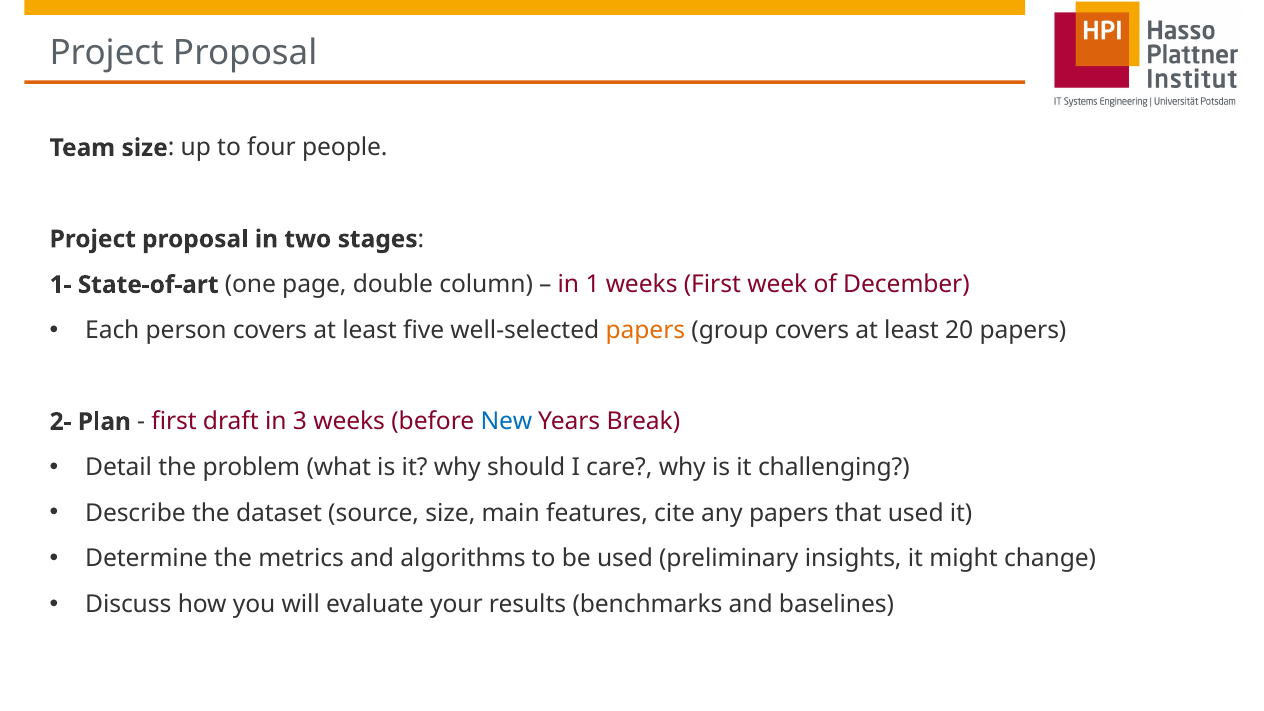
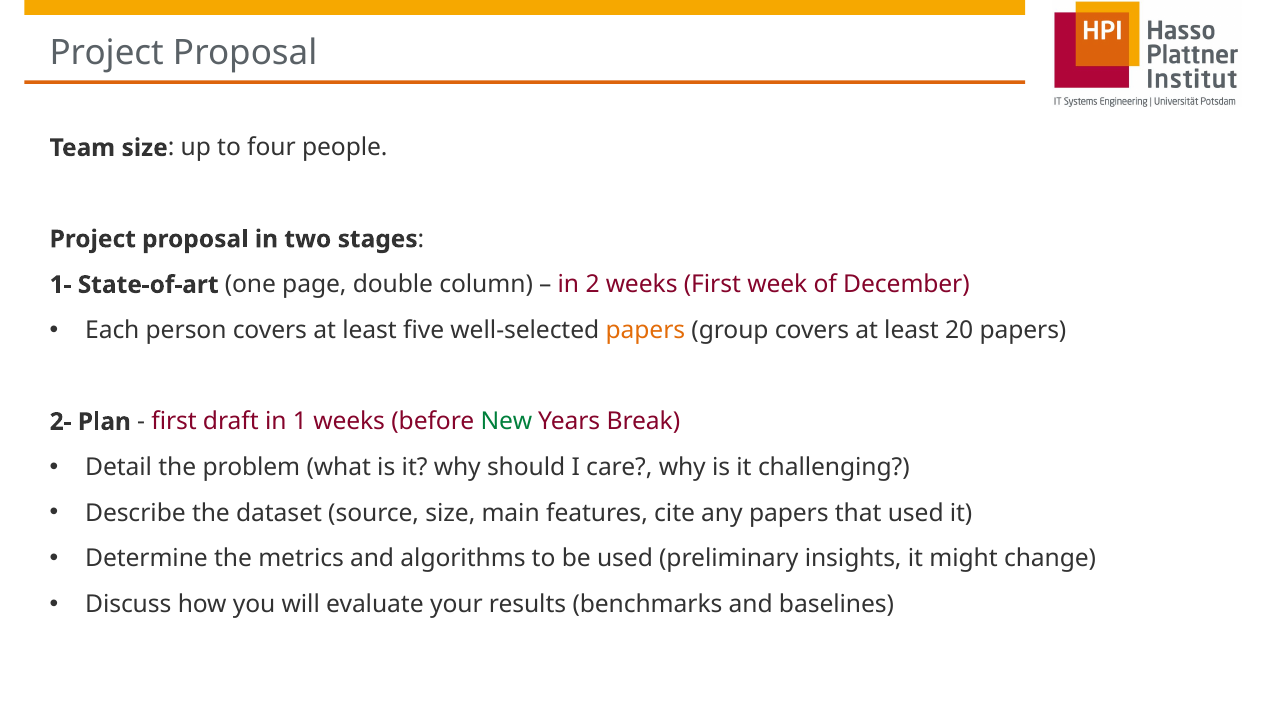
1: 1 -> 2
3: 3 -> 1
New colour: blue -> green
